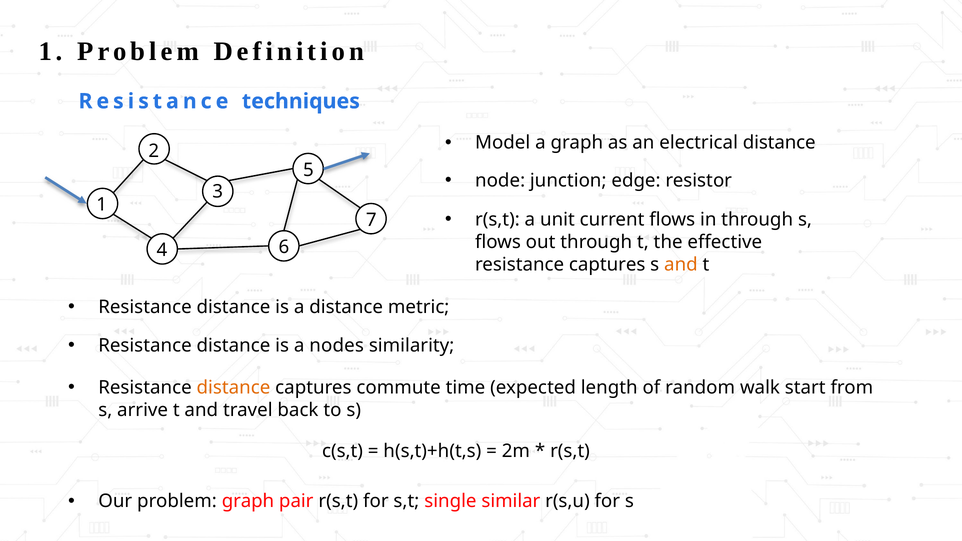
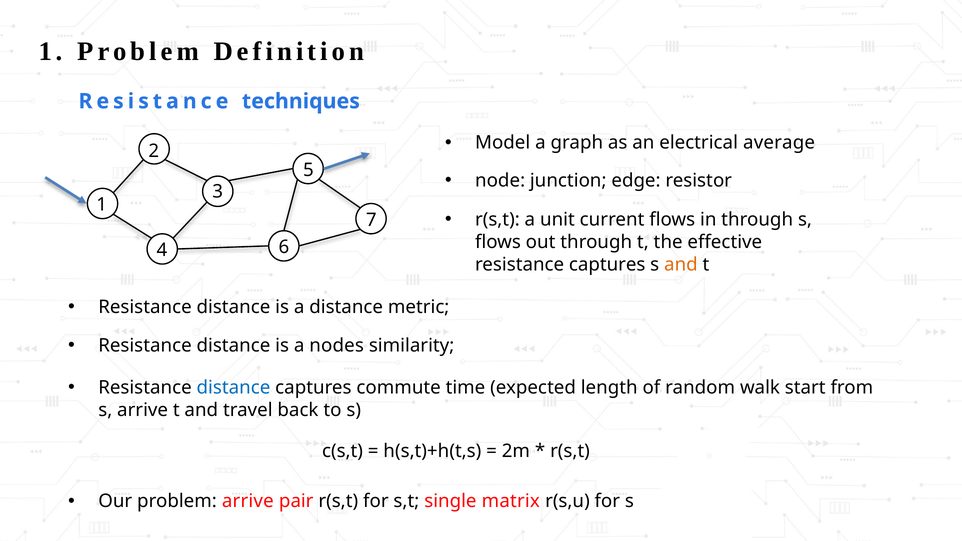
electrical distance: distance -> average
distance at (233, 387) colour: orange -> blue
problem graph: graph -> arrive
similar: similar -> matrix
